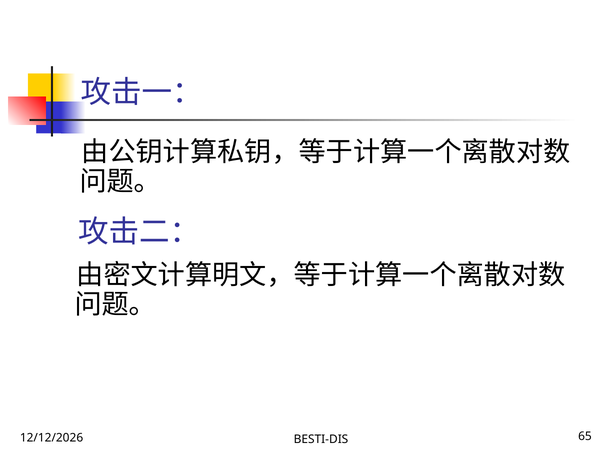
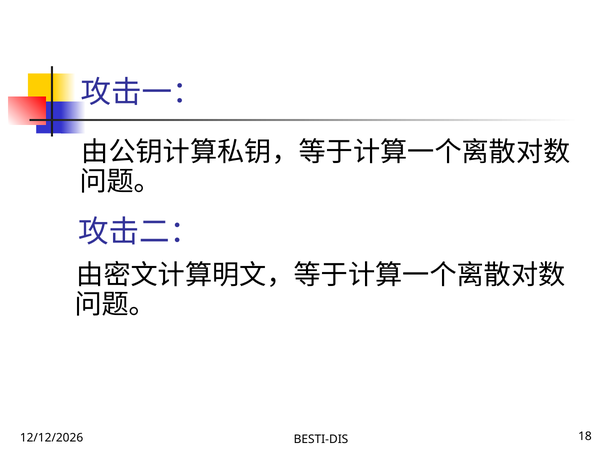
65: 65 -> 18
